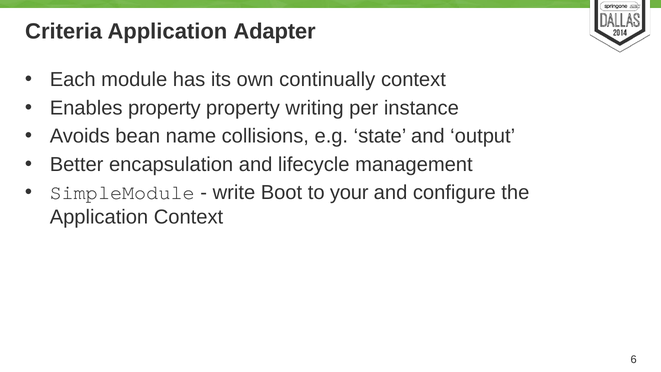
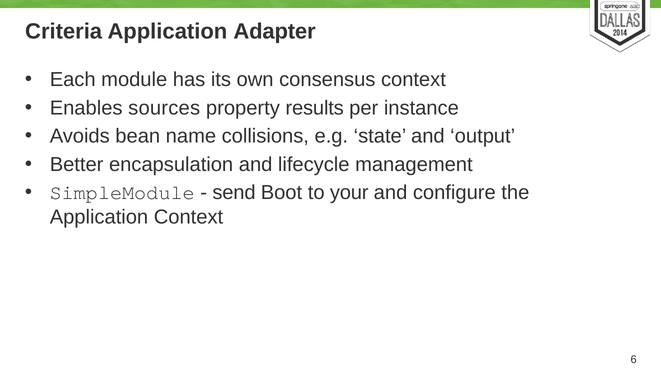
continually: continually -> consensus
Enables property: property -> sources
writing: writing -> results
write: write -> send
